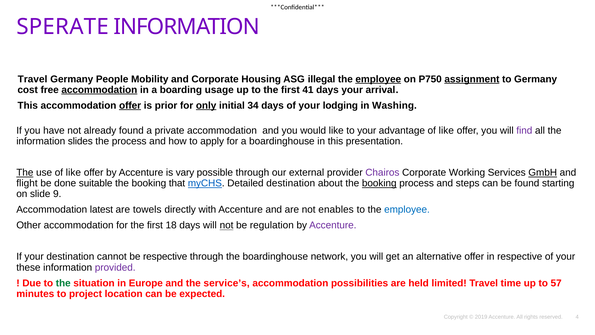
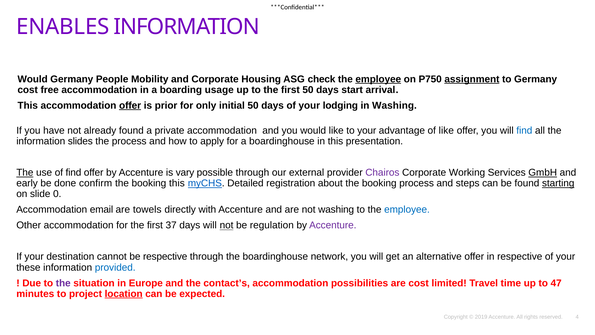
SPERATE: SPERATE -> ENABLES
Travel at (33, 79): Travel -> Would
illegal: illegal -> check
accommodation at (99, 90) underline: present -> none
first 41: 41 -> 50
days your: your -> start
only underline: present -> none
initial 34: 34 -> 50
find at (524, 130) colour: purple -> blue
use of like: like -> find
flight: flight -> early
suitable: suitable -> confirm
booking that: that -> this
Detailed destination: destination -> registration
booking at (379, 183) underline: present -> none
starting underline: none -> present
9: 9 -> 0
latest: latest -> email
not enables: enables -> washing
18: 18 -> 37
provided colour: purple -> blue
the at (63, 283) colour: green -> purple
service’s: service’s -> contact’s
are held: held -> cost
57: 57 -> 47
location underline: none -> present
